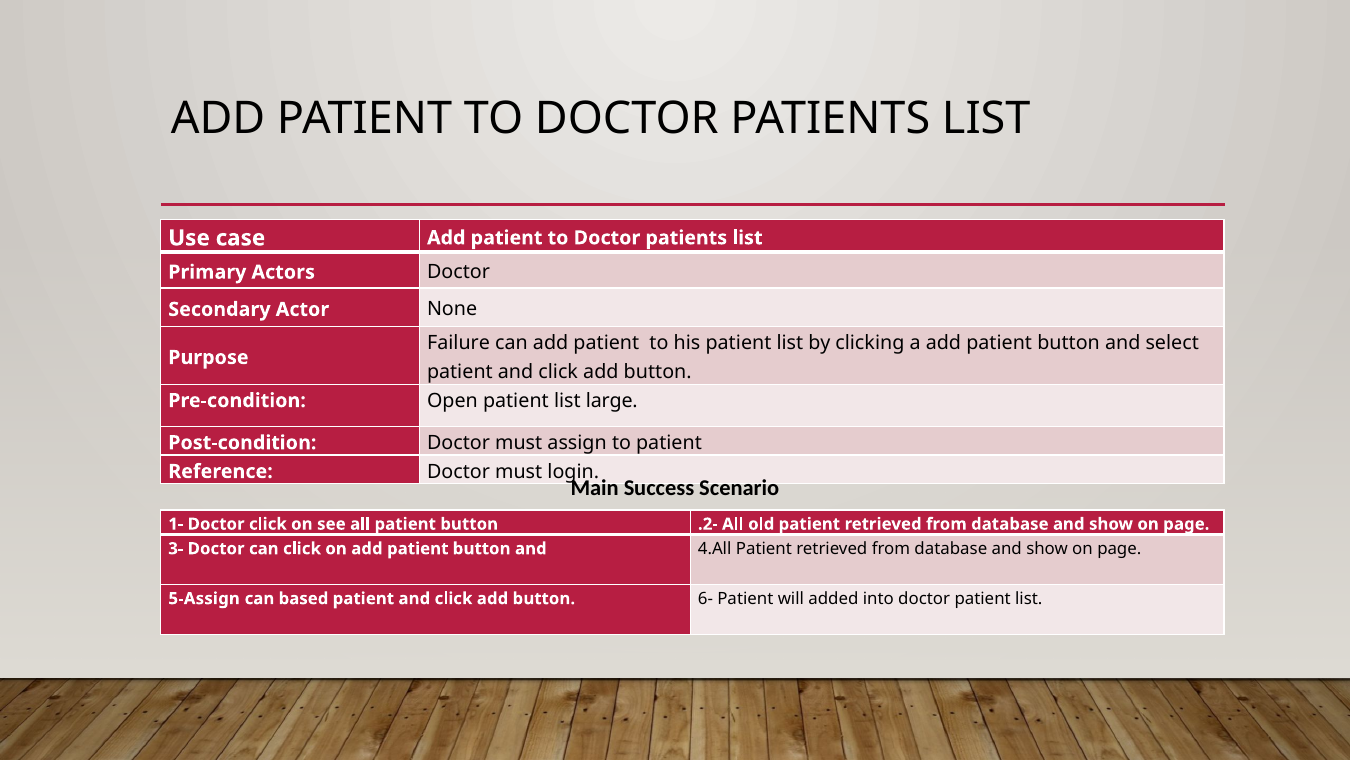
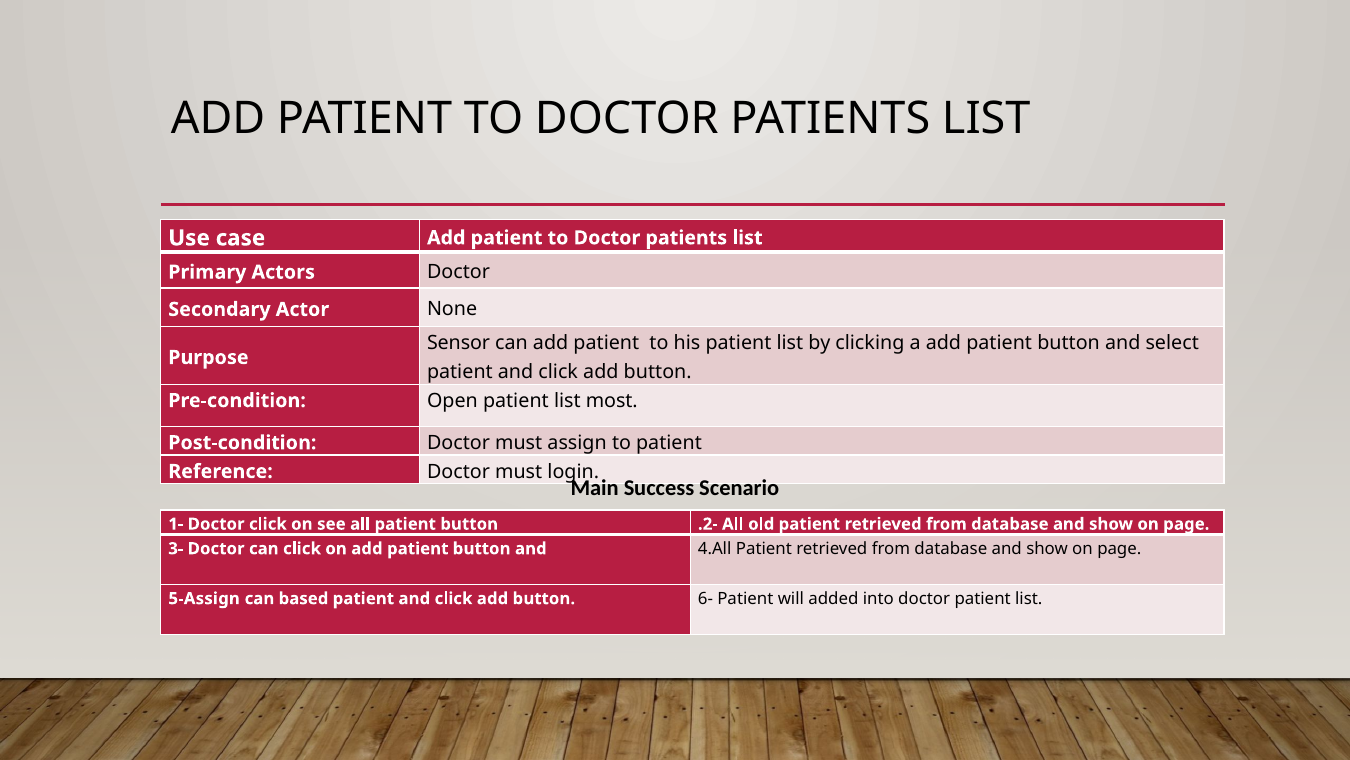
Failure: Failure -> Sensor
large: large -> most
